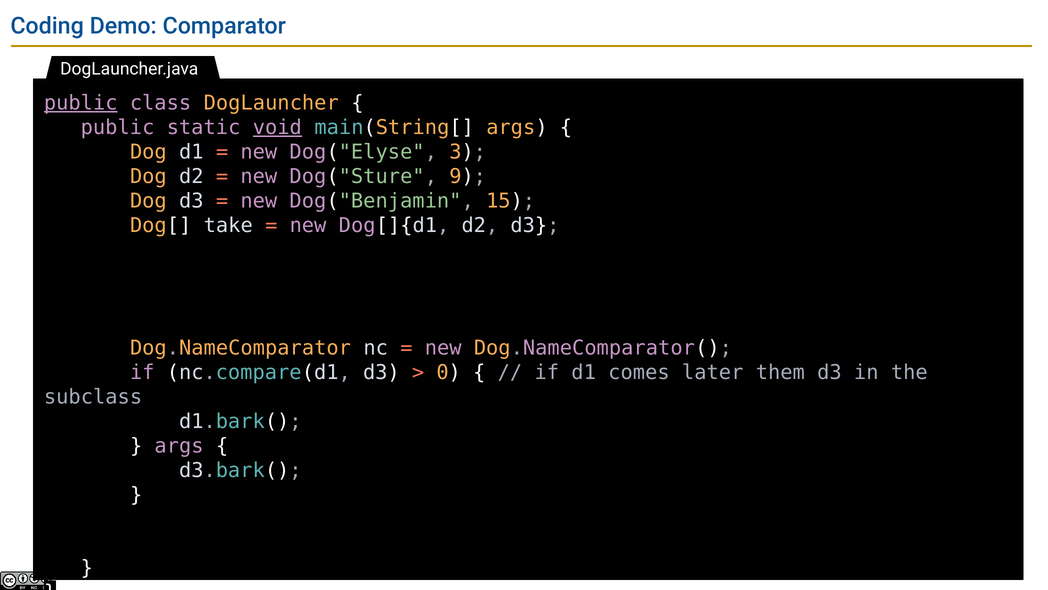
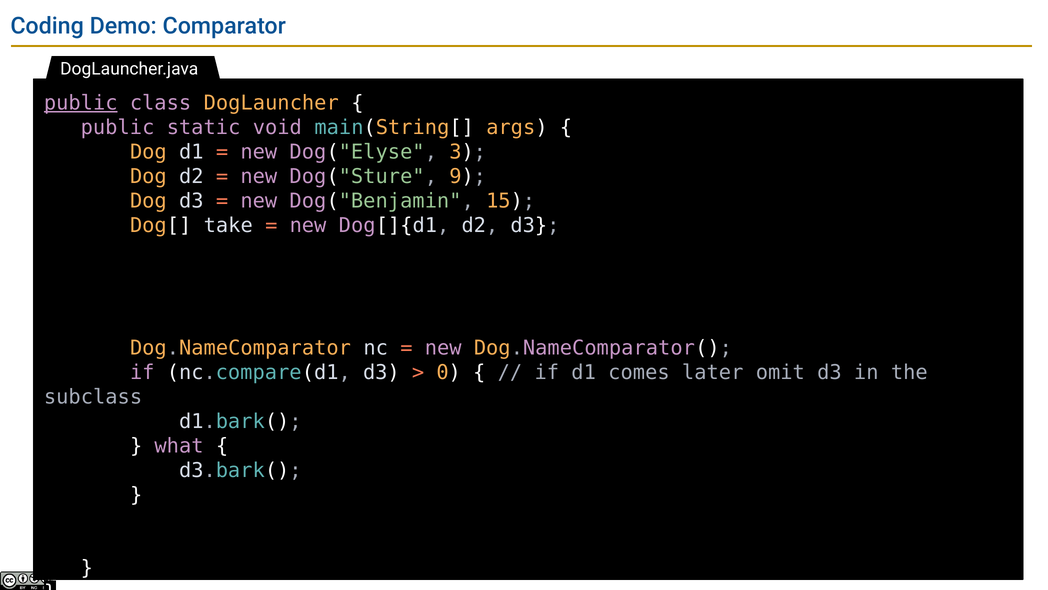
void underline: present -> none
them: them -> omit
args at (179, 445): args -> what
